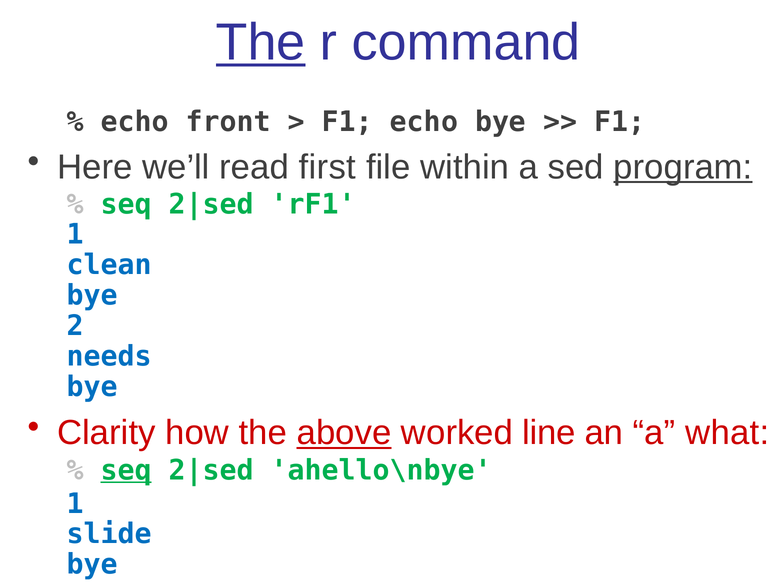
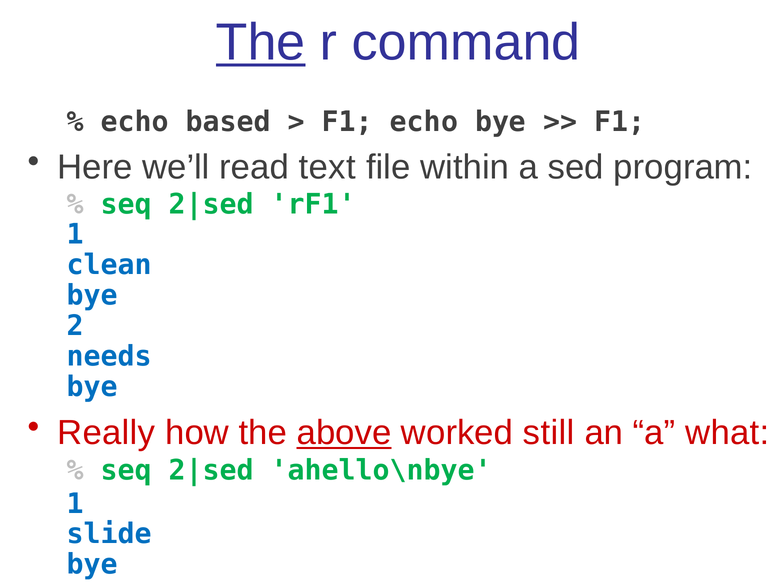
front: front -> based
first: first -> text
program underline: present -> none
Clarity: Clarity -> Really
line: line -> still
seq at (126, 470) underline: present -> none
